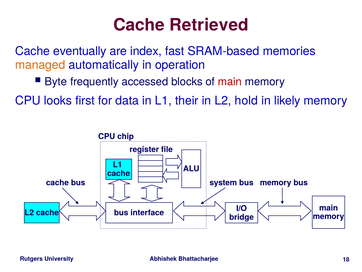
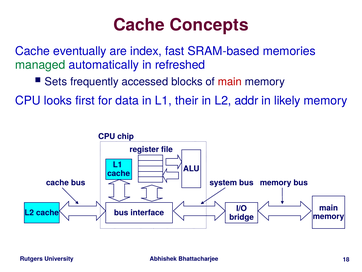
Retrieved: Retrieved -> Concepts
managed colour: orange -> green
operation: operation -> refreshed
Byte: Byte -> Sets
hold: hold -> addr
